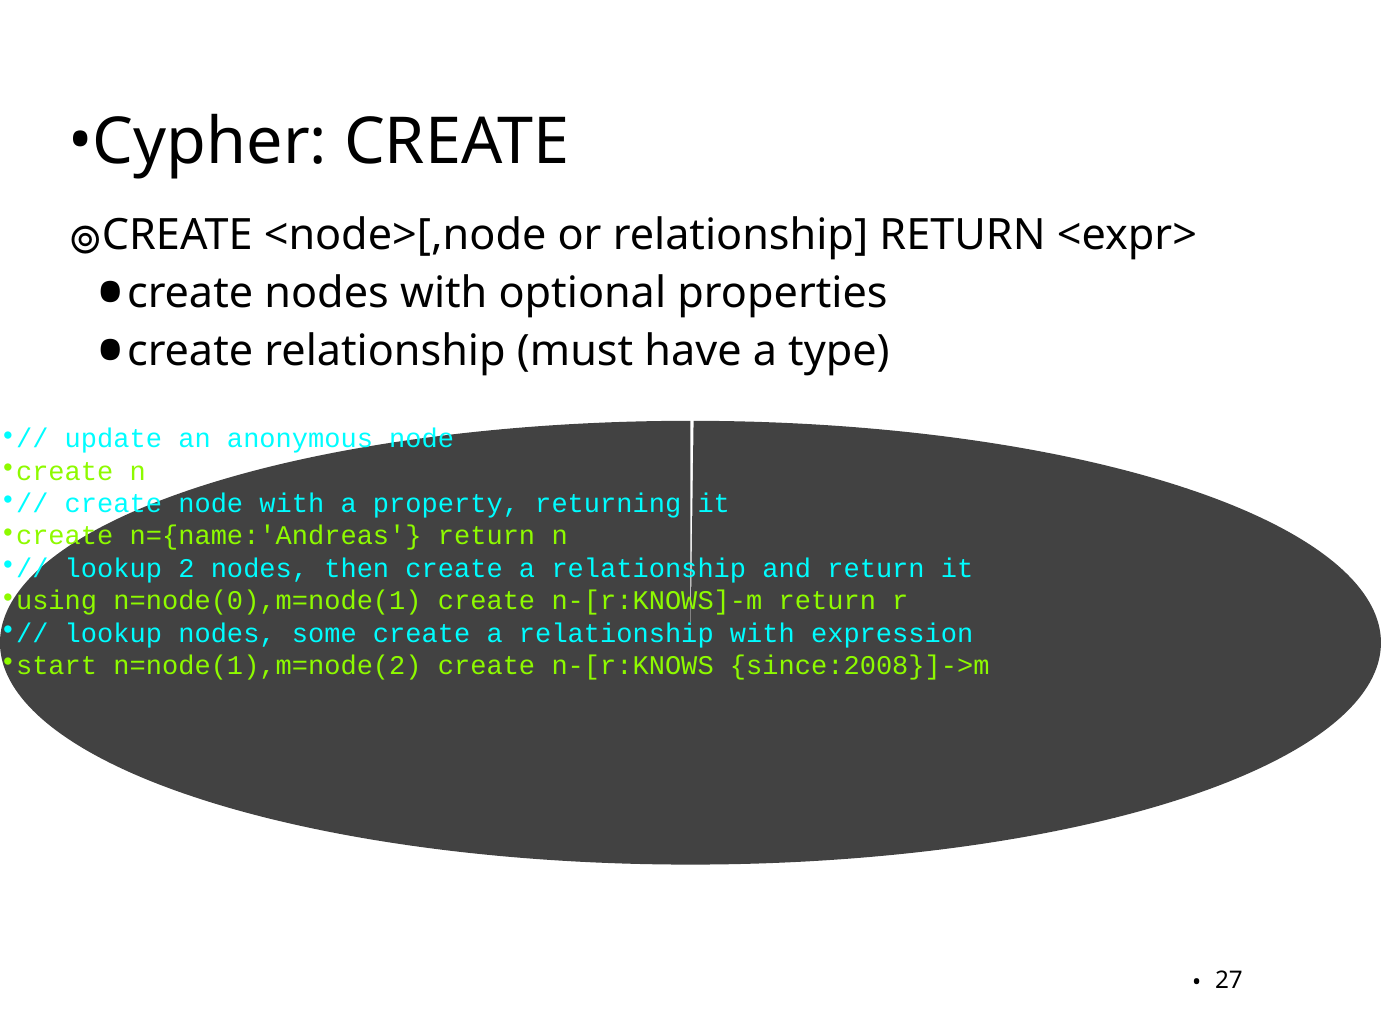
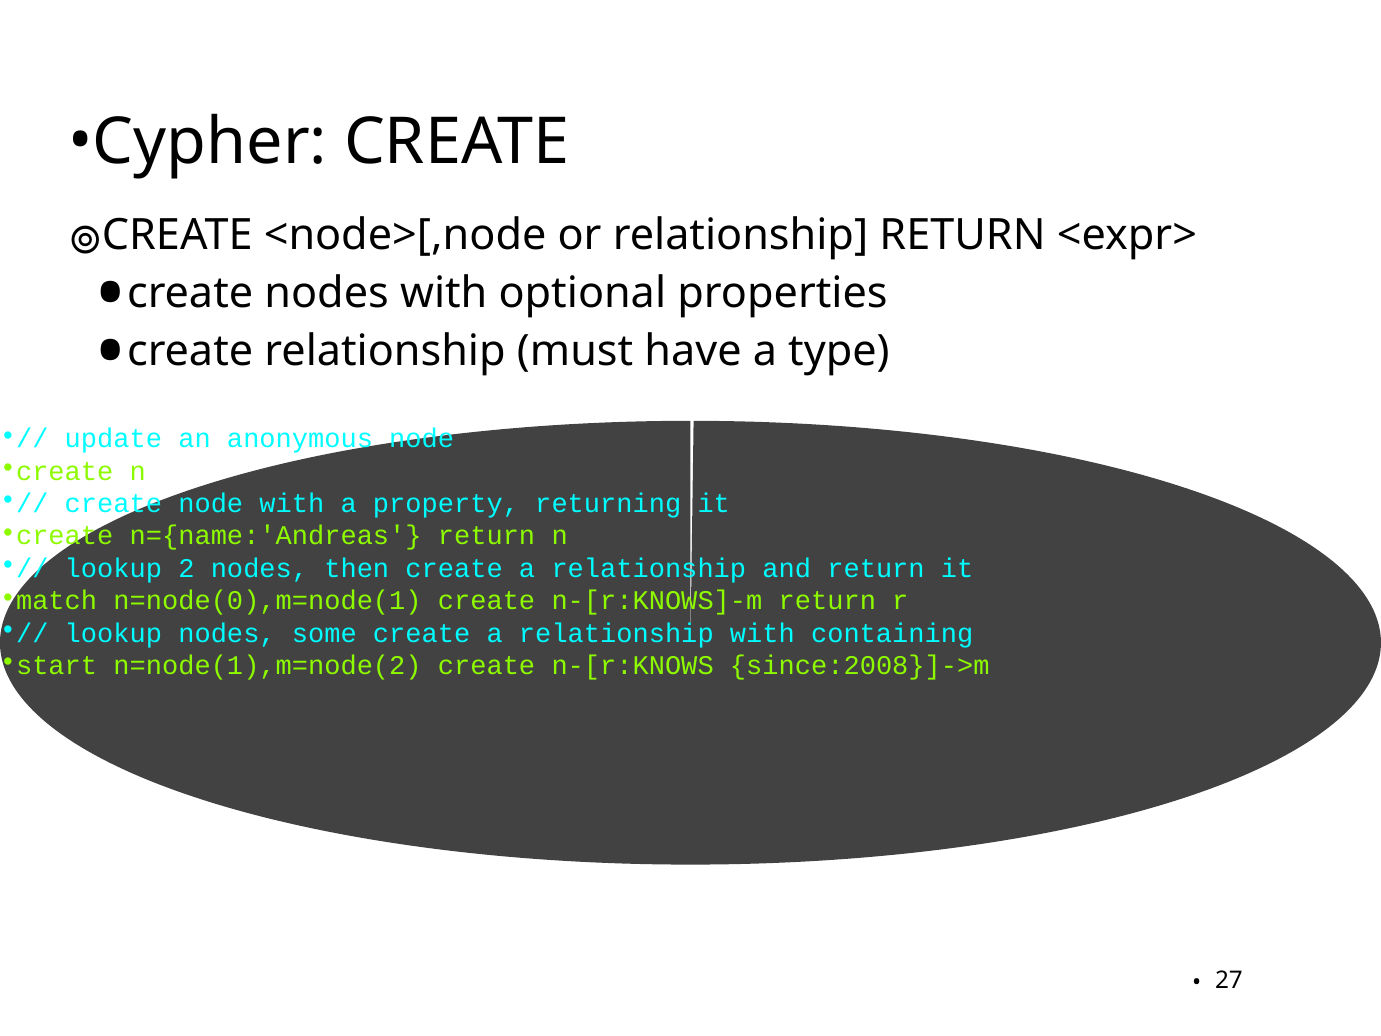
using: using -> match
expression: expression -> containing
